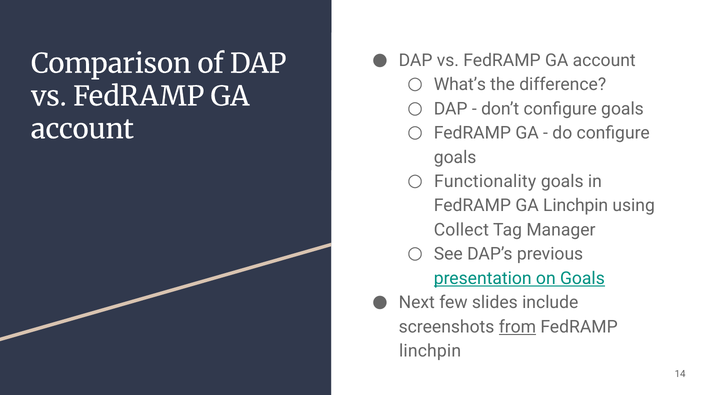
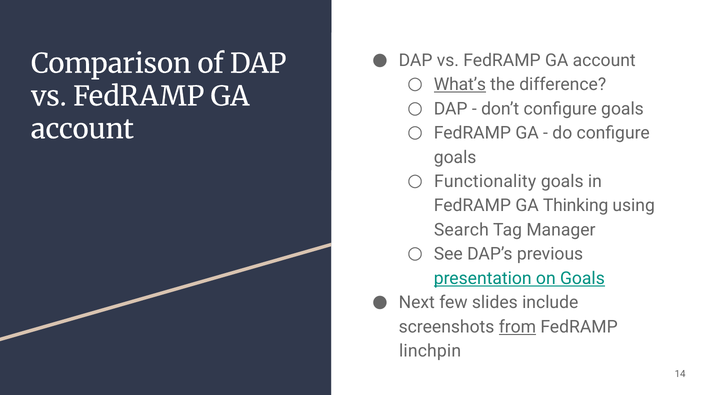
What’s underline: none -> present
GA Linchpin: Linchpin -> Thinking
Collect: Collect -> Search
